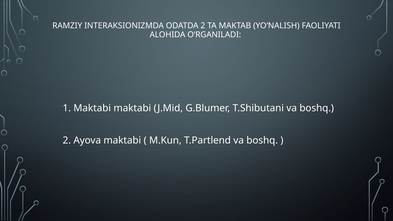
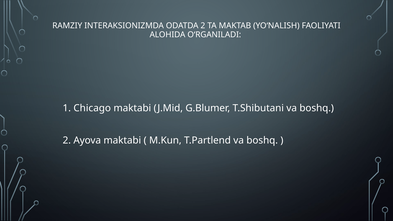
1 Maktabi: Maktabi -> Chicago
